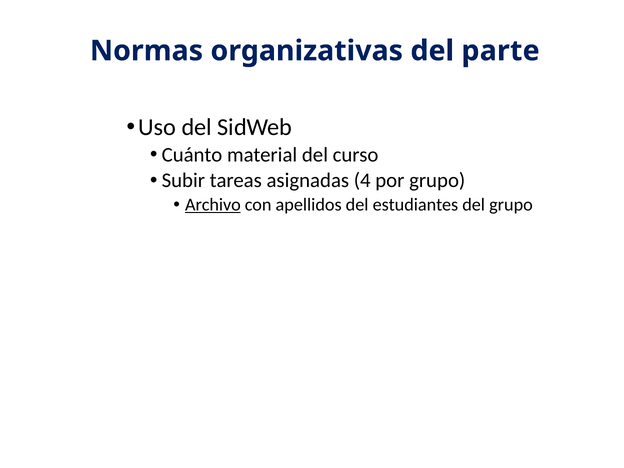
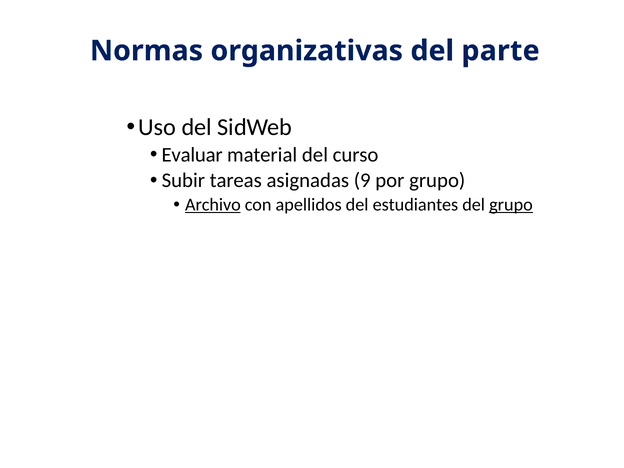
Cuánto: Cuánto -> Evaluar
4: 4 -> 9
grupo at (511, 205) underline: none -> present
